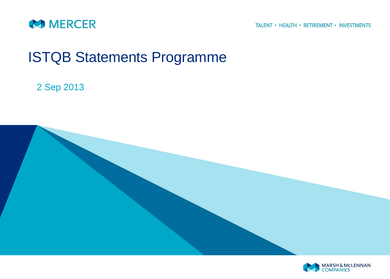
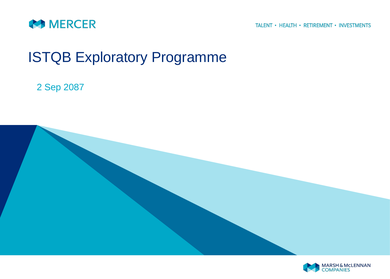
Statements: Statements -> Exploratory
2013: 2013 -> 2087
